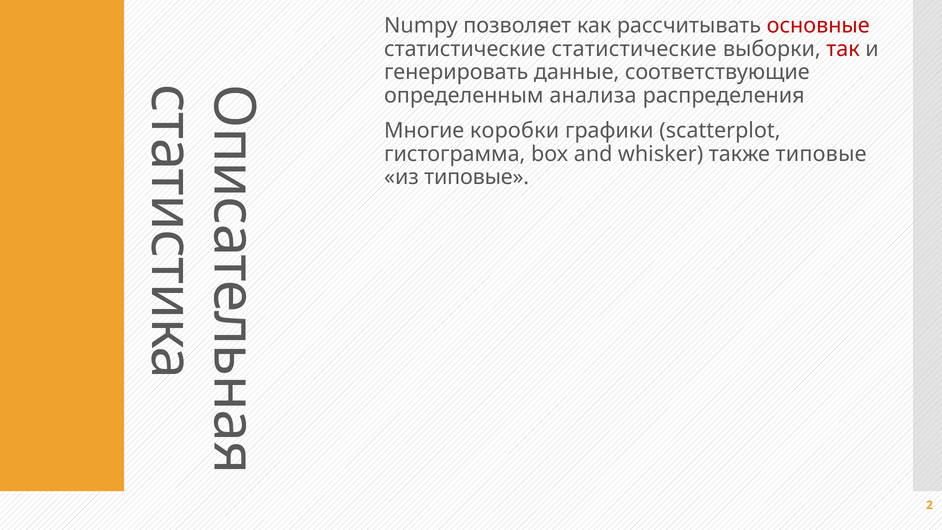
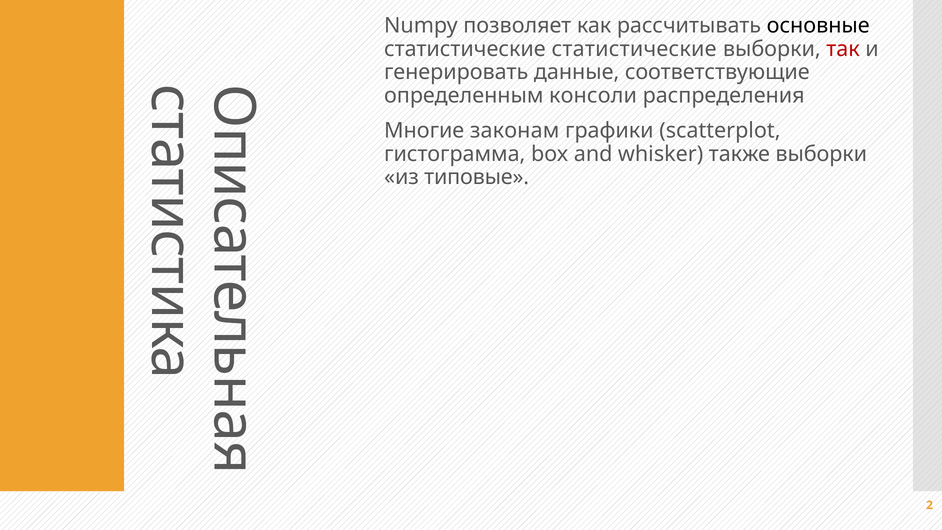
основные colour: red -> black
анализа: анализа -> консоли
коробки: коробки -> законам
также типовые: типовые -> выборки
